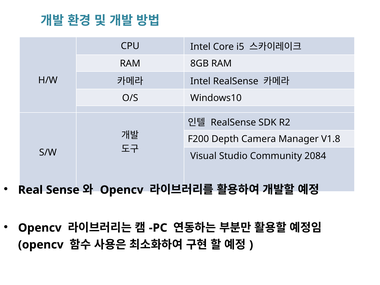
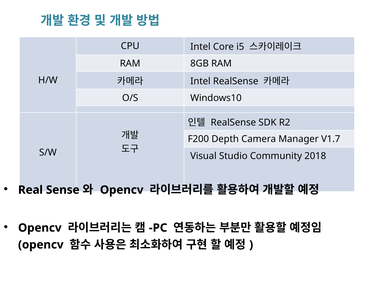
V1.8: V1.8 -> V1.7
2084: 2084 -> 2018
